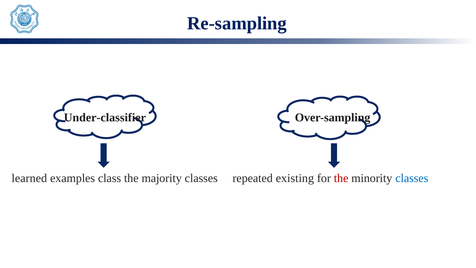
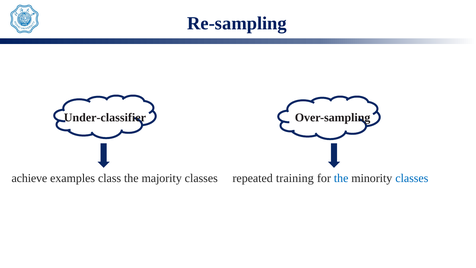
learned: learned -> achieve
existing: existing -> training
the at (341, 178) colour: red -> blue
